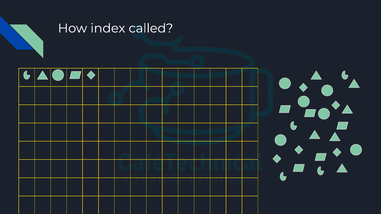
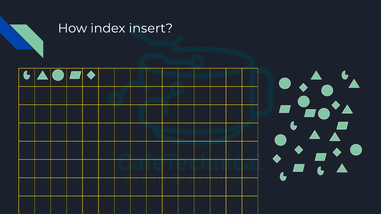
called: called -> insert
